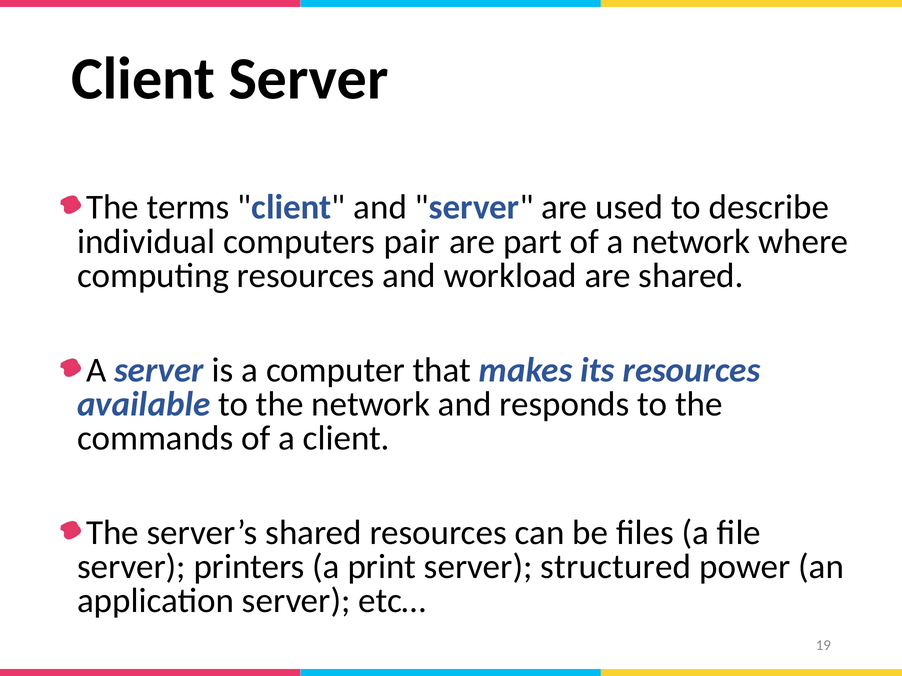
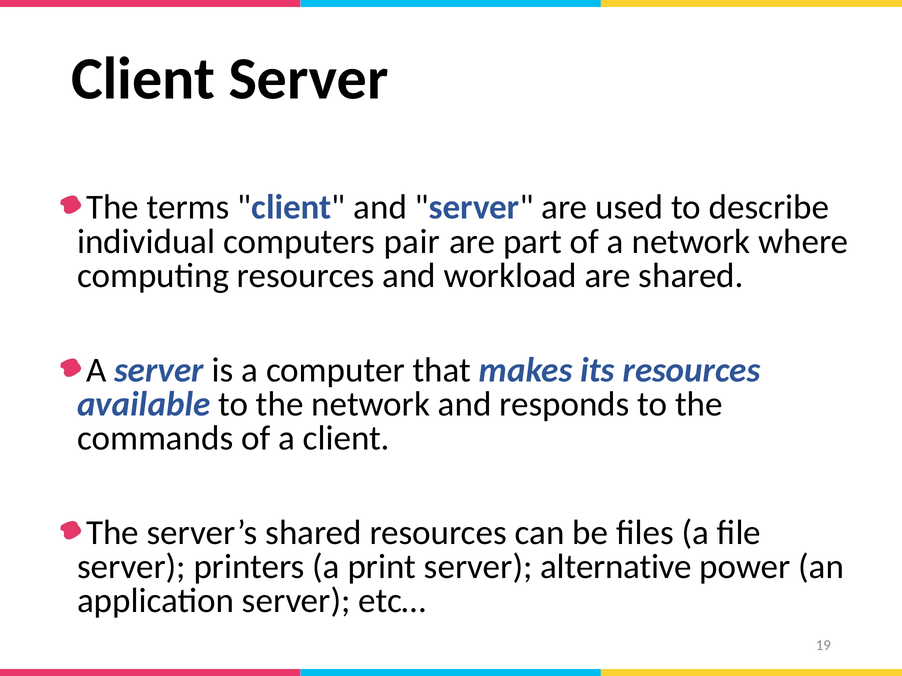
structured: structured -> alternative
